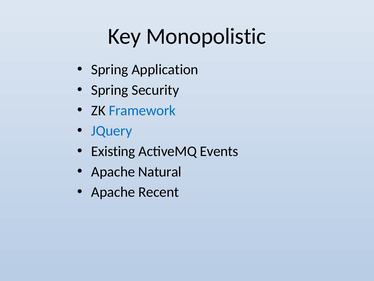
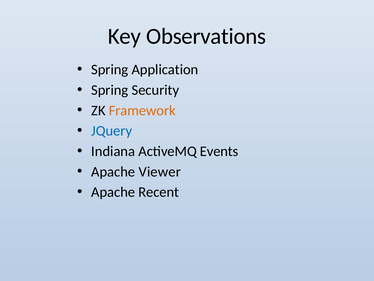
Monopolistic: Monopolistic -> Observations
Framework colour: blue -> orange
Existing: Existing -> Indiana
Natural: Natural -> Viewer
